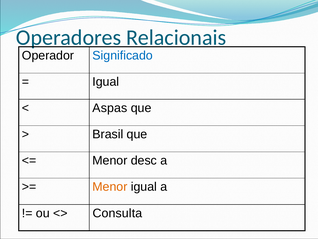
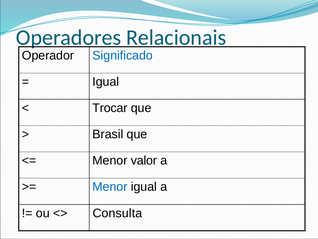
Aspas: Aspas -> Trocar
desc: desc -> valor
Menor at (110, 186) colour: orange -> blue
